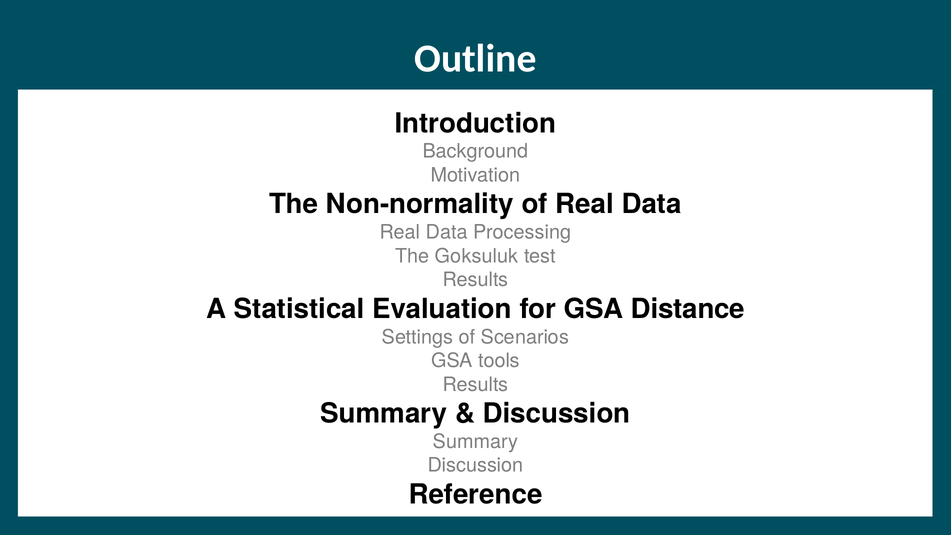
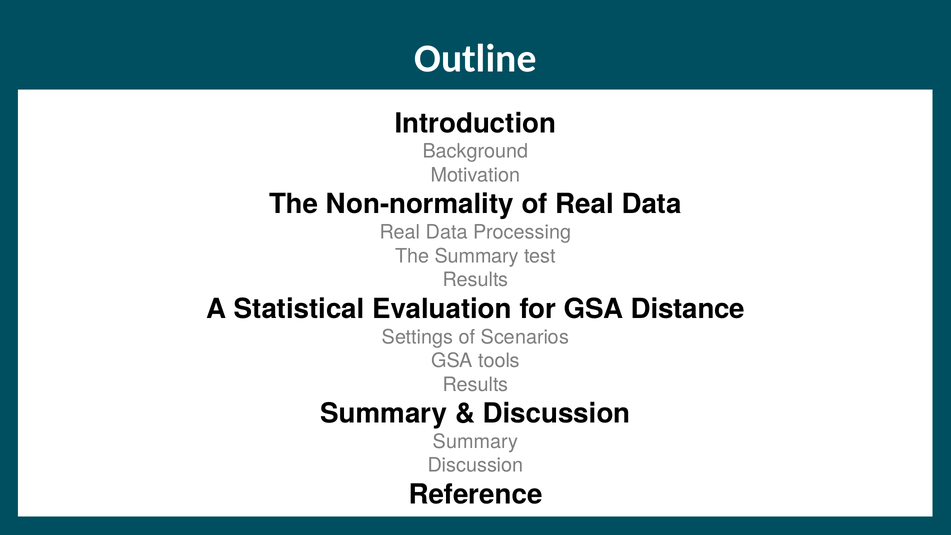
The Goksuluk: Goksuluk -> Summary
